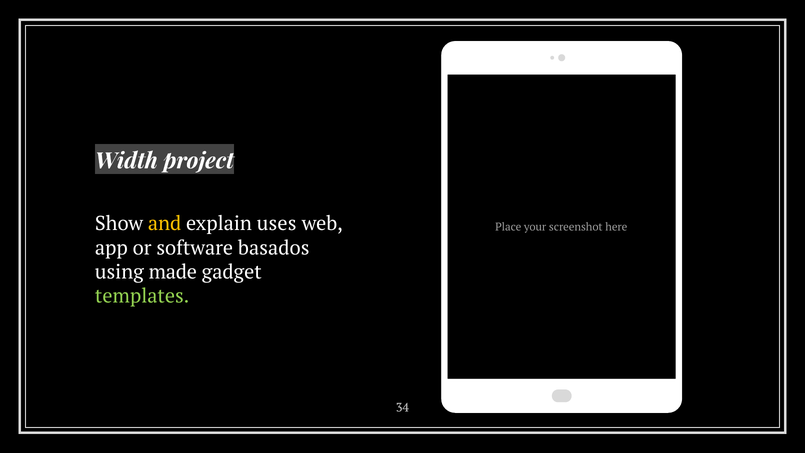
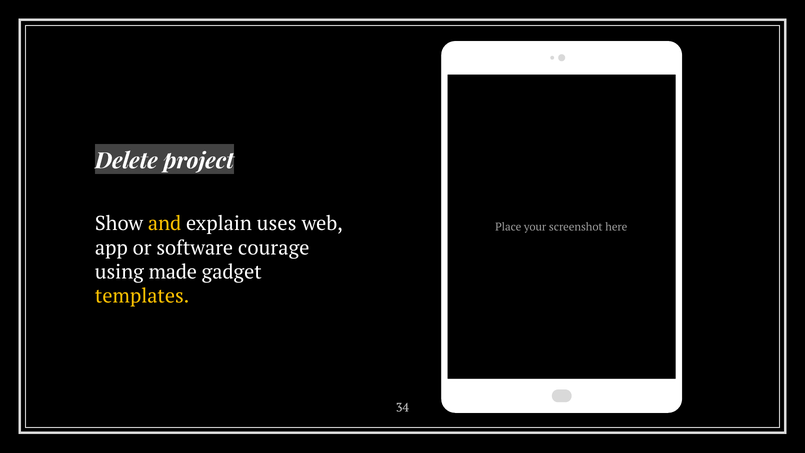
Width: Width -> Delete
basados: basados -> courage
templates colour: light green -> yellow
